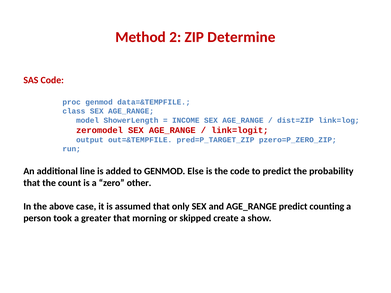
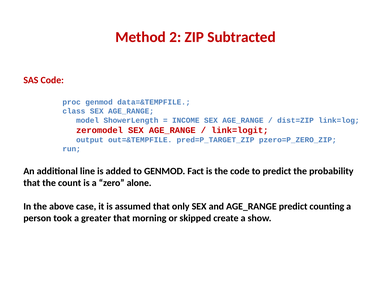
Determine: Determine -> Subtracted
Else: Else -> Fact
other: other -> alone
